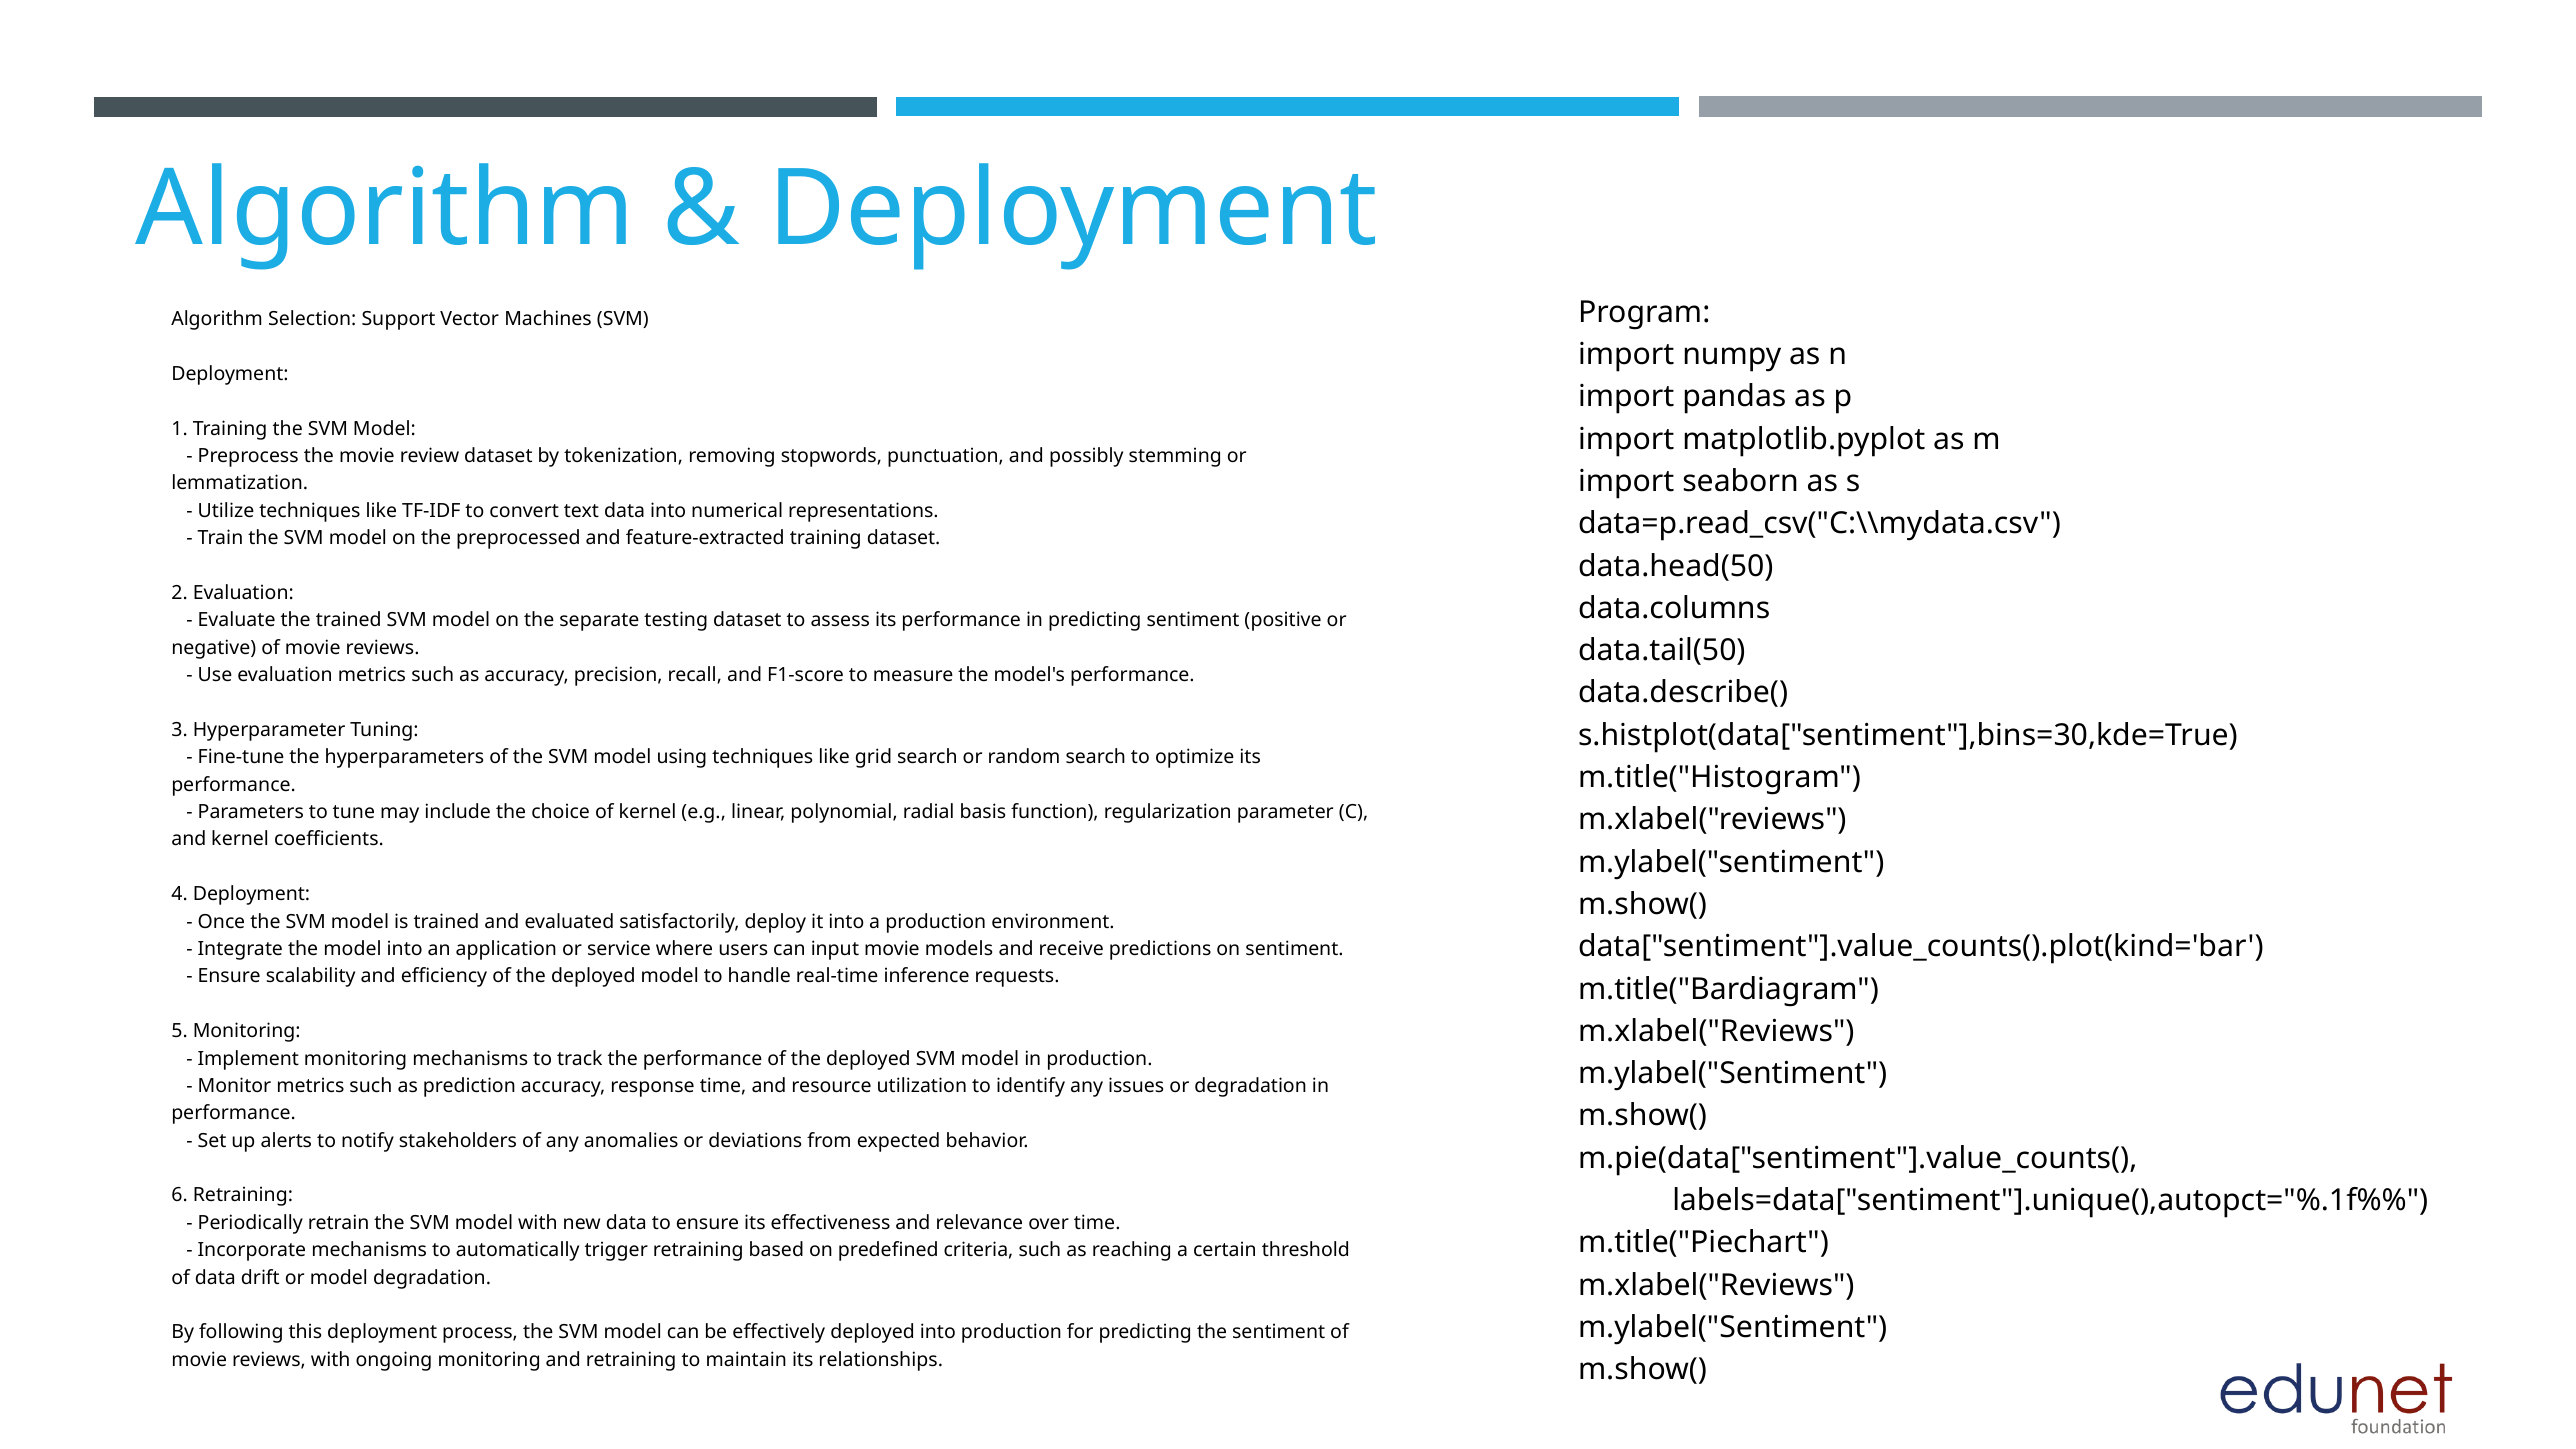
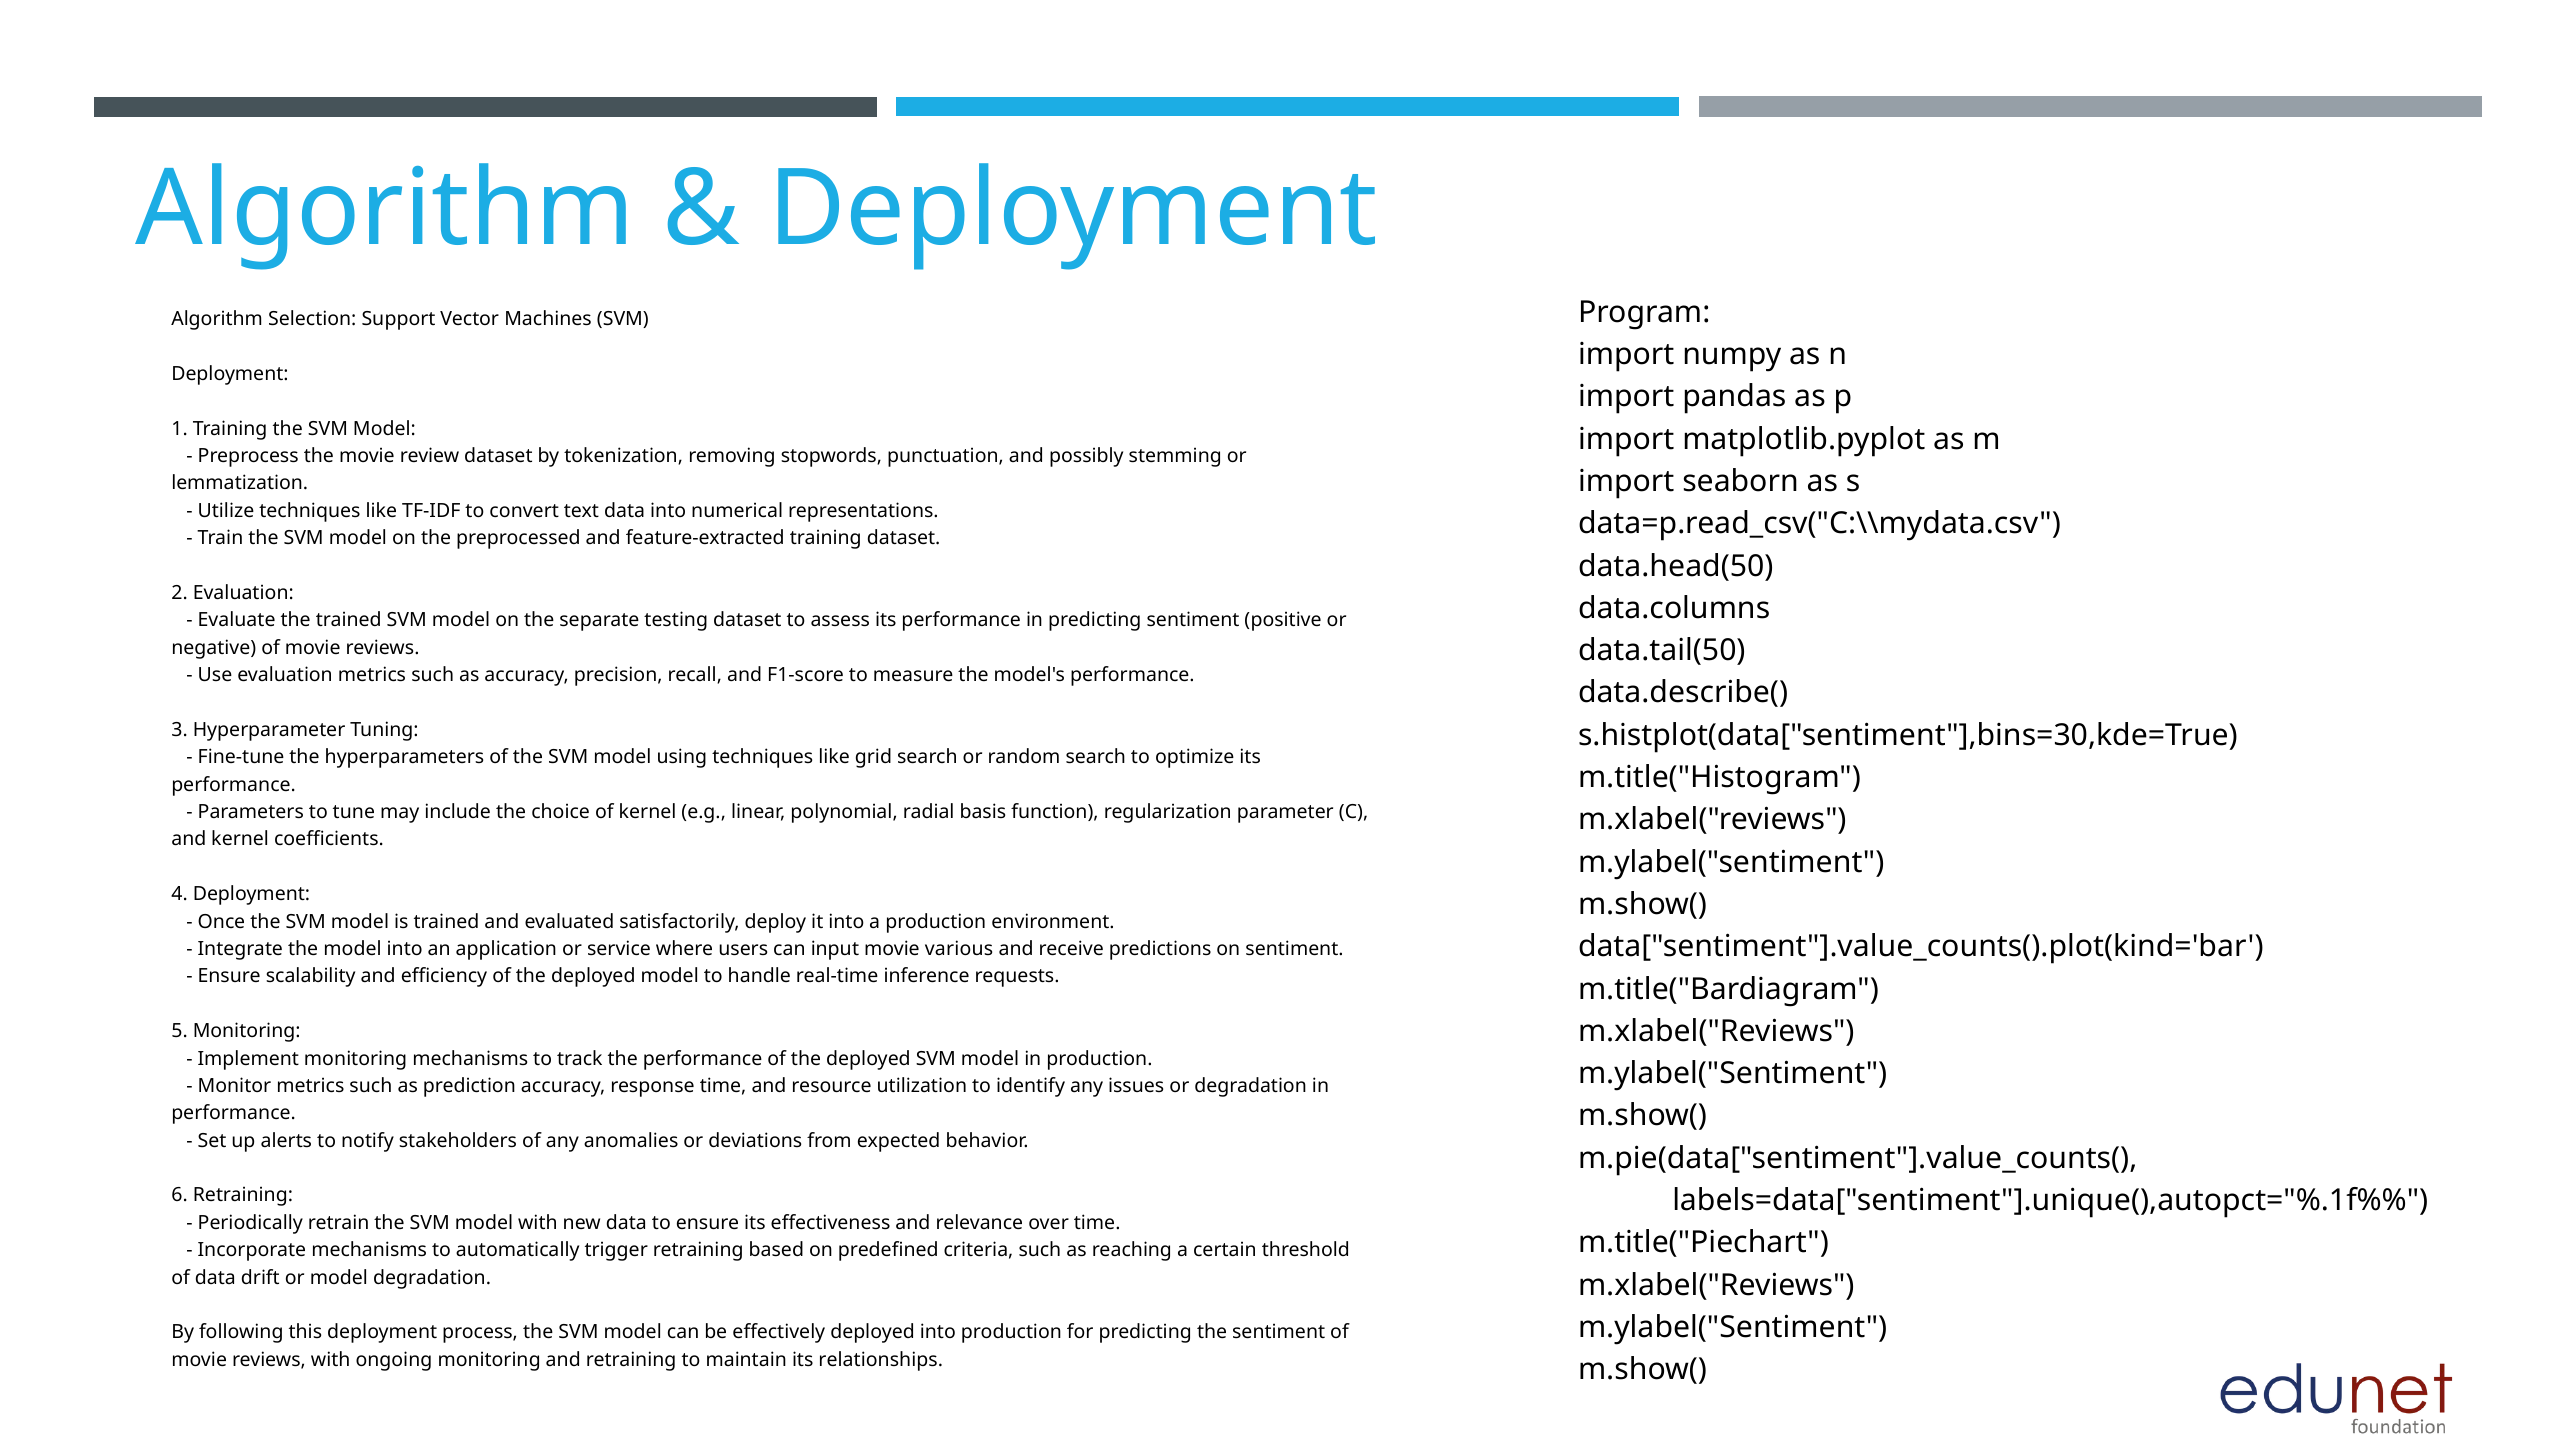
models: models -> various
